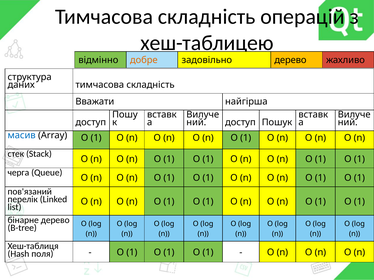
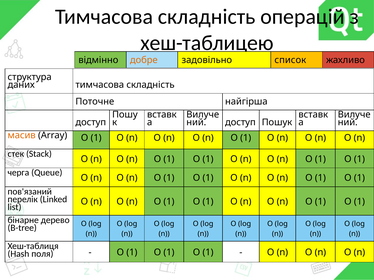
задовільно дерево: дерево -> список
Вважати: Вважати -> Поточне
масив colour: blue -> orange
